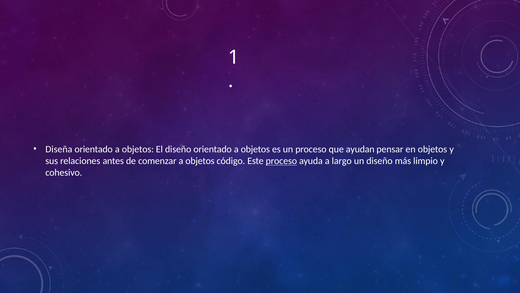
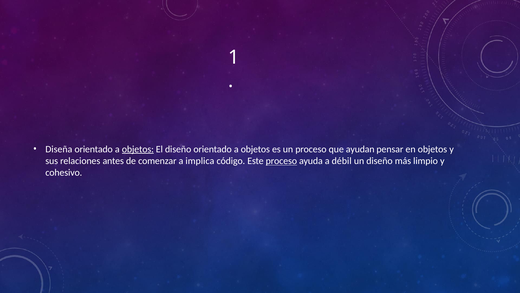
objetos at (138, 149) underline: none -> present
comenzar a objetos: objetos -> implica
largo: largo -> débil
